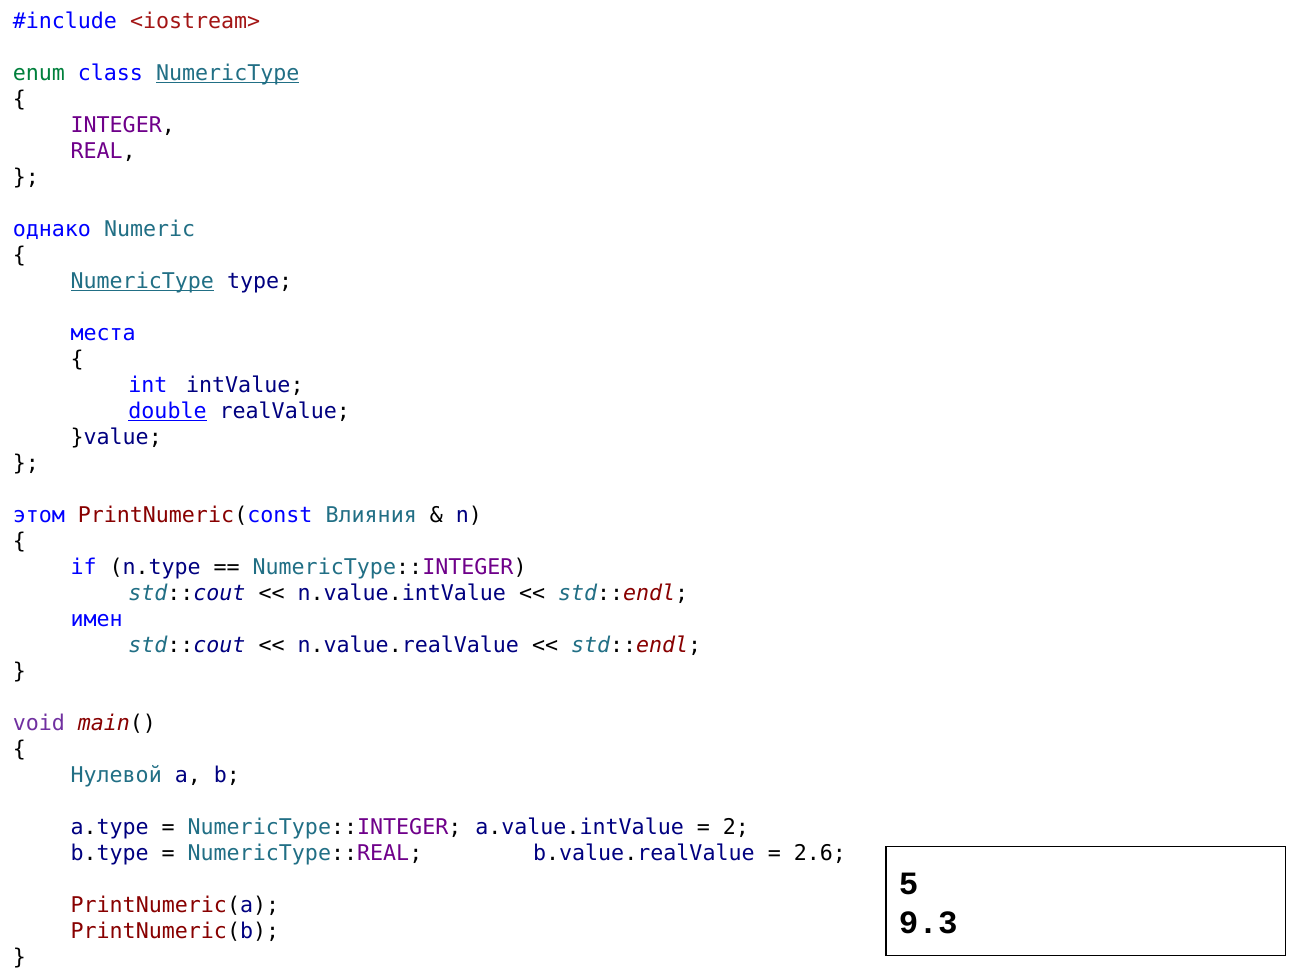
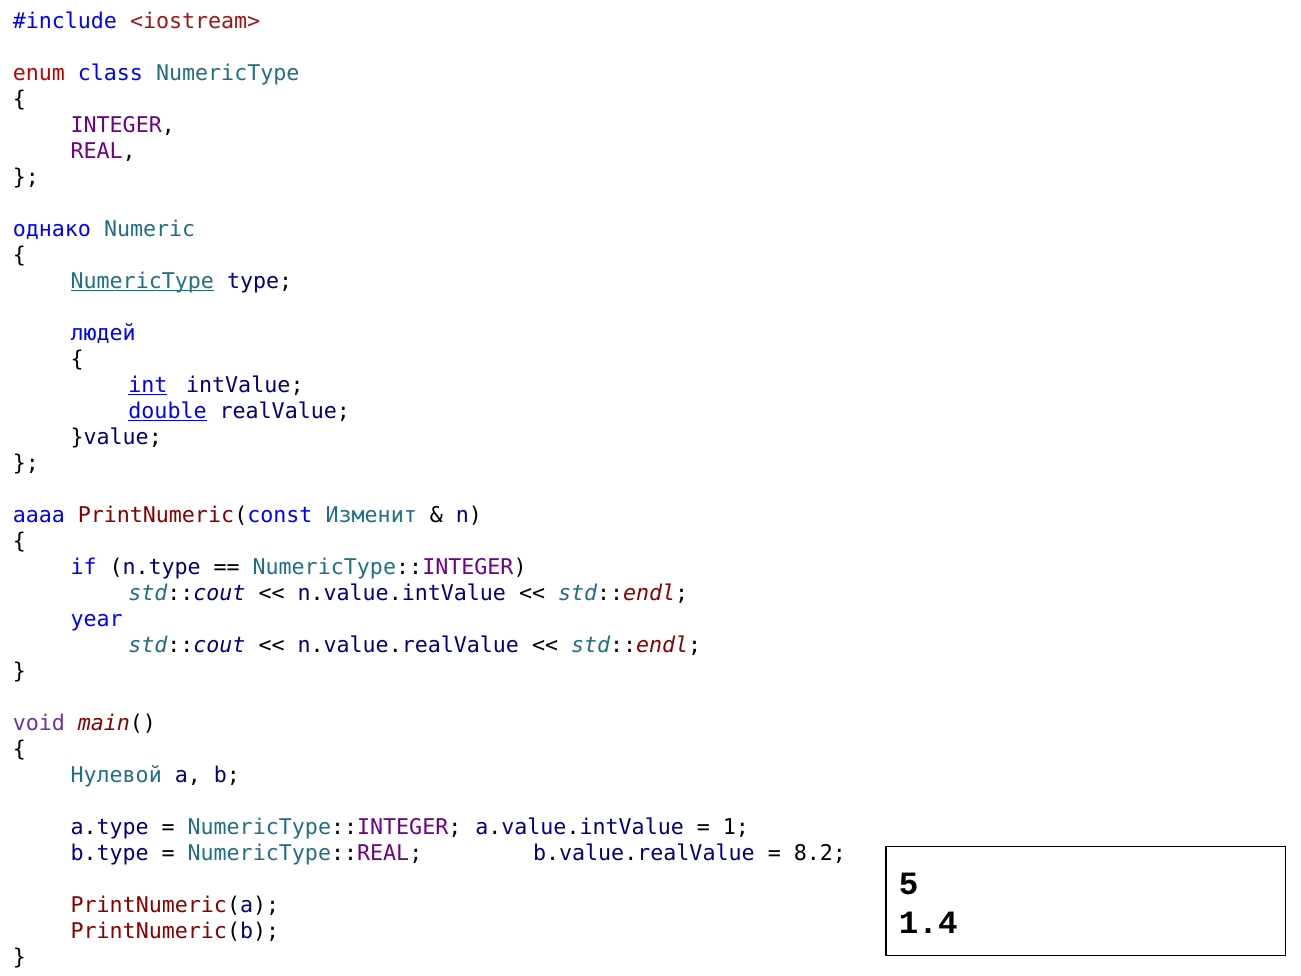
enum colour: green -> red
NumericType at (228, 73) underline: present -> none
места: места -> людей
int underline: none -> present
этом: этом -> aaaa
Влияния: Влияния -> Изменит
имен: имен -> year
2: 2 -> 1
2.6: 2.6 -> 8.2
9.3: 9.3 -> 1.4
